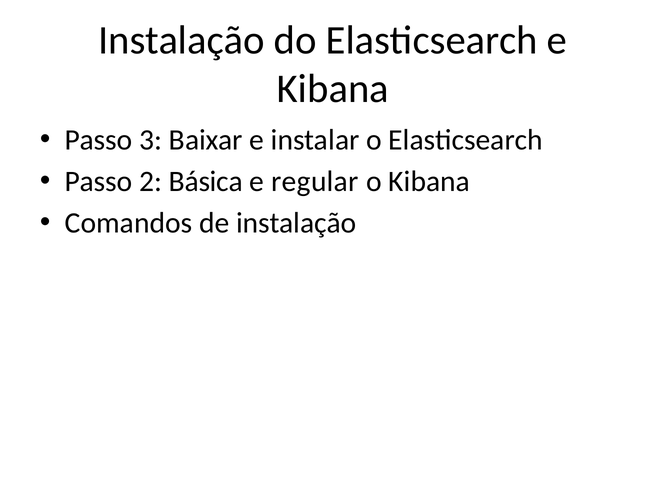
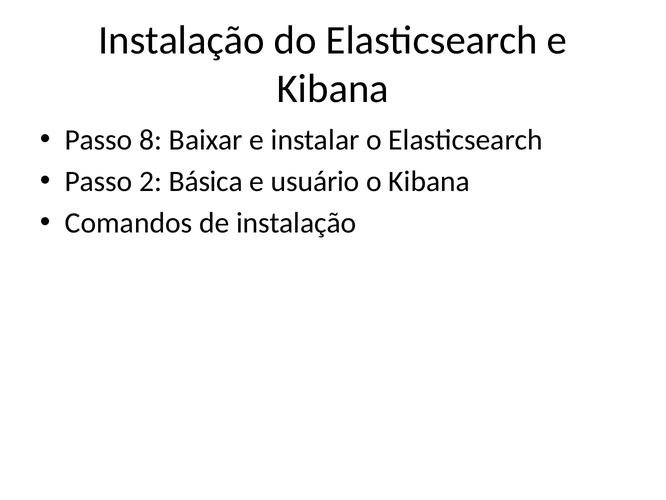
3: 3 -> 8
regular: regular -> usuário
